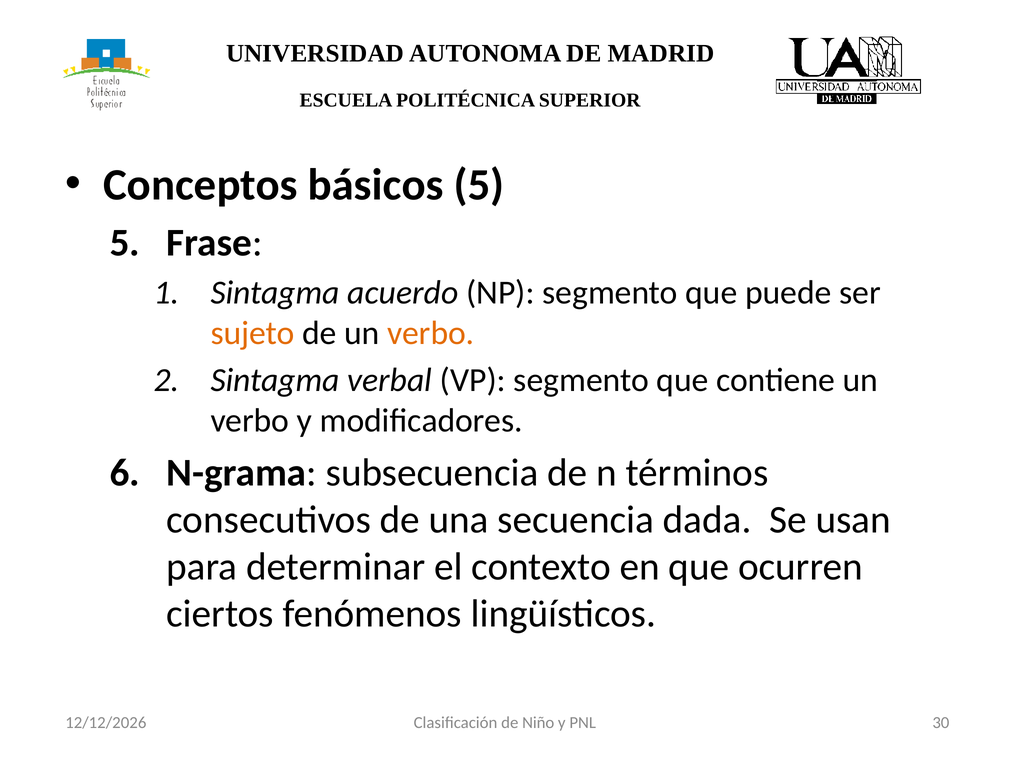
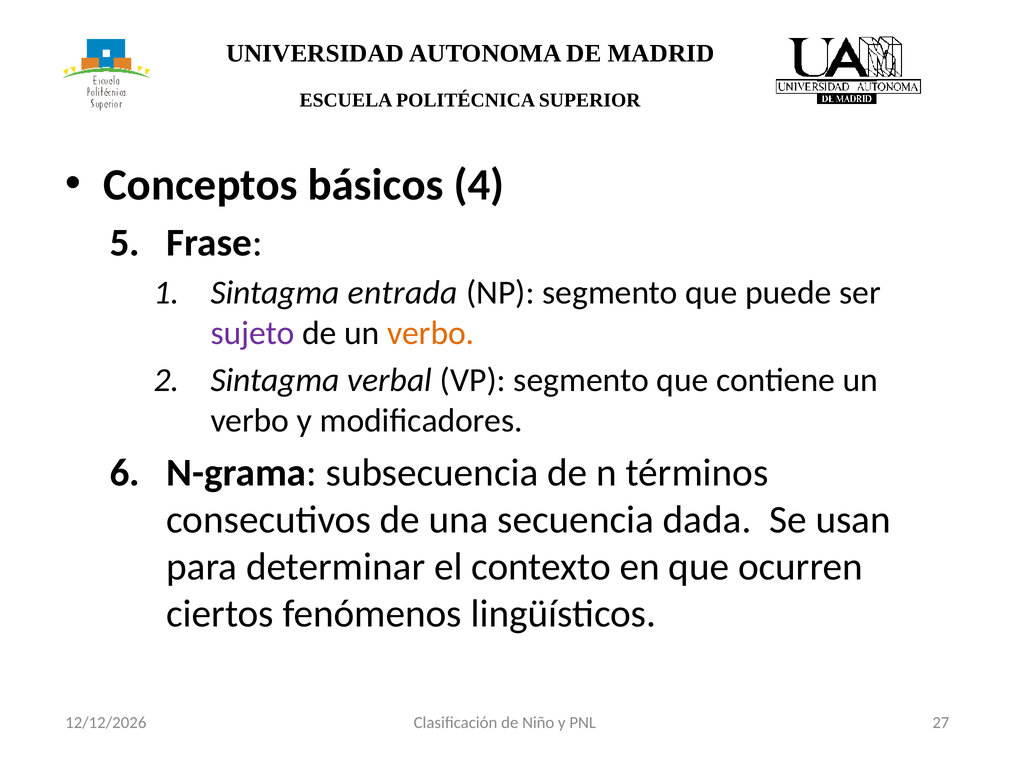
básicos 5: 5 -> 4
acuerdo: acuerdo -> entrada
sujeto colour: orange -> purple
30: 30 -> 27
